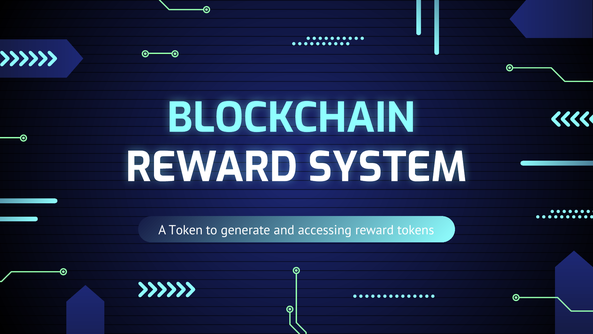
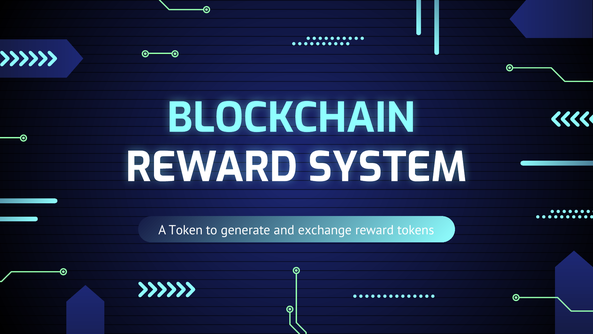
accessing: accessing -> exchange
